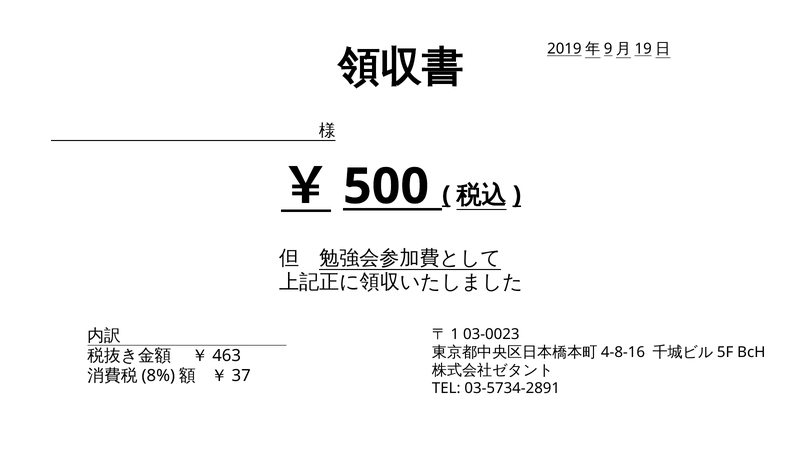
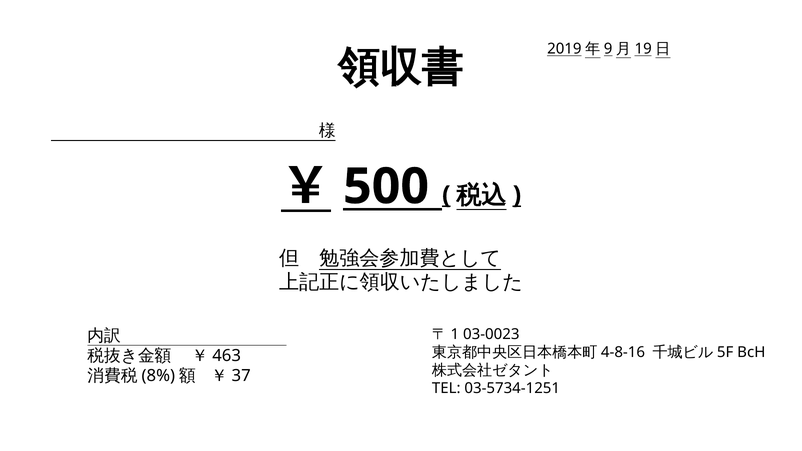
03-5734-2891: 03-5734-2891 -> 03-5734-1251
